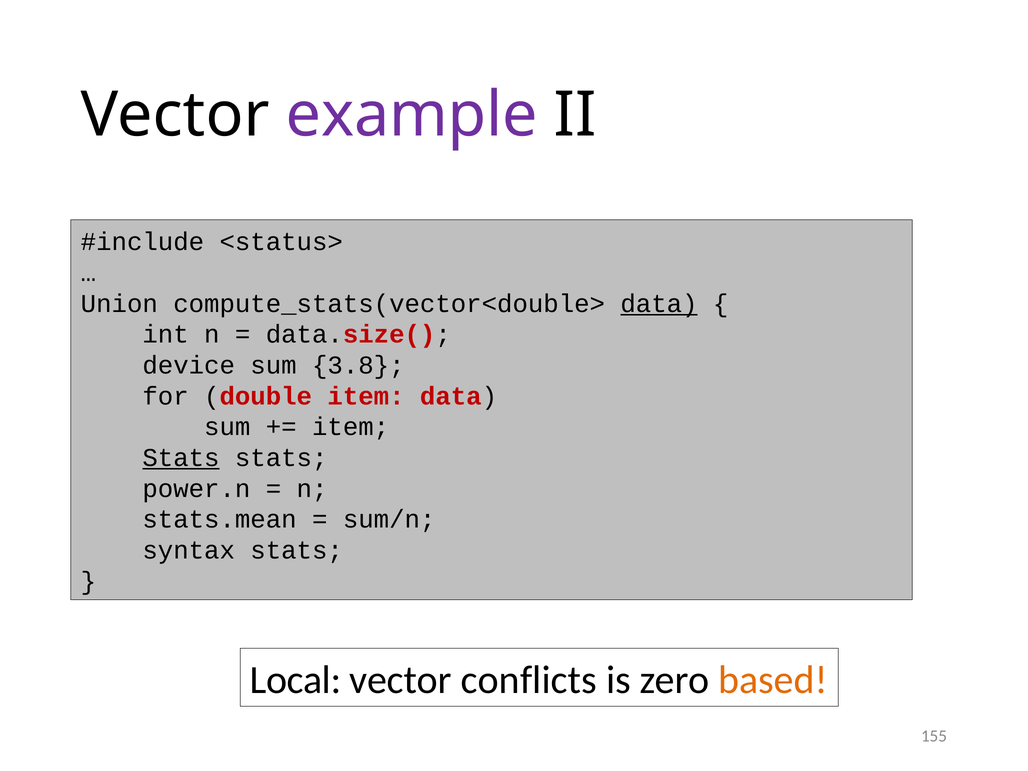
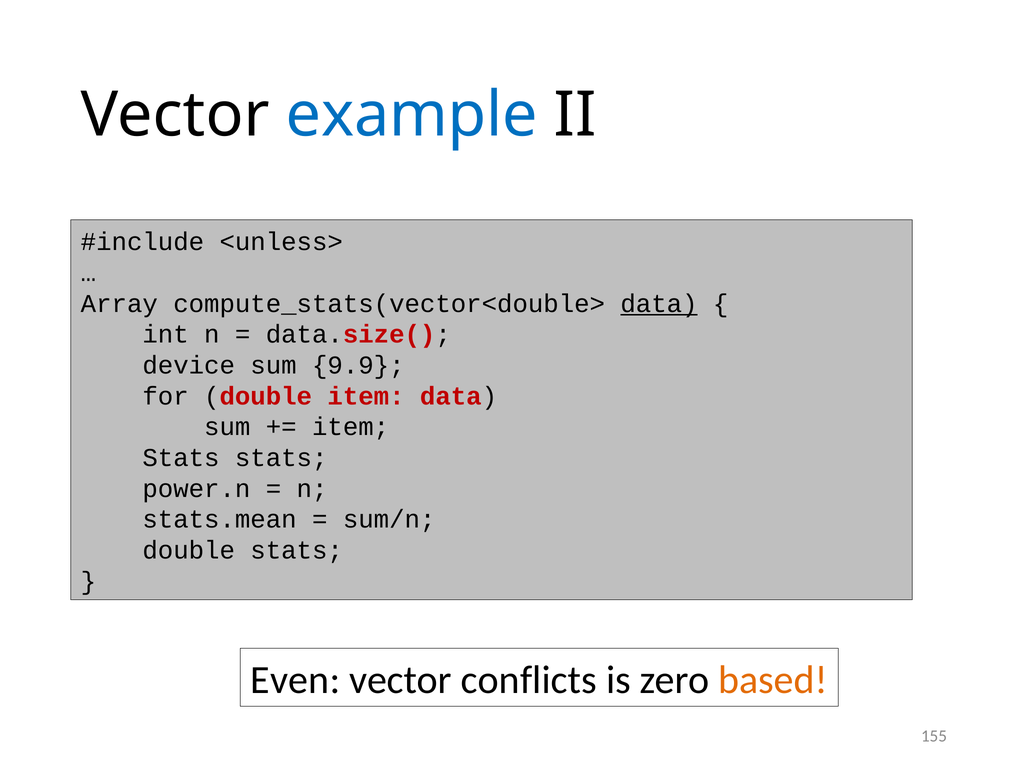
example colour: purple -> blue
<status>: <status> -> <unless>
Union: Union -> Array
3.8: 3.8 -> 9.9
Stats at (181, 458) underline: present -> none
syntax at (189, 550): syntax -> double
Local: Local -> Even
